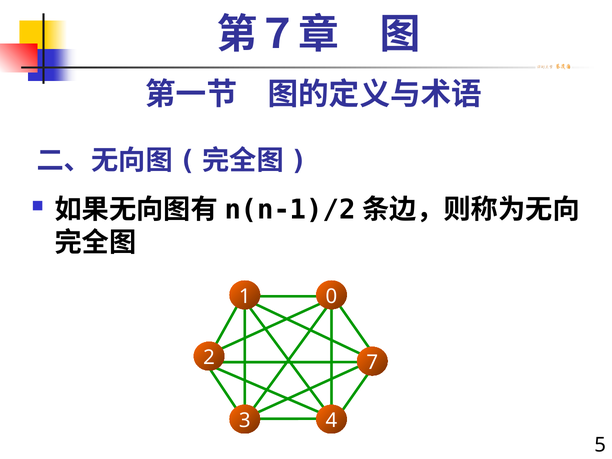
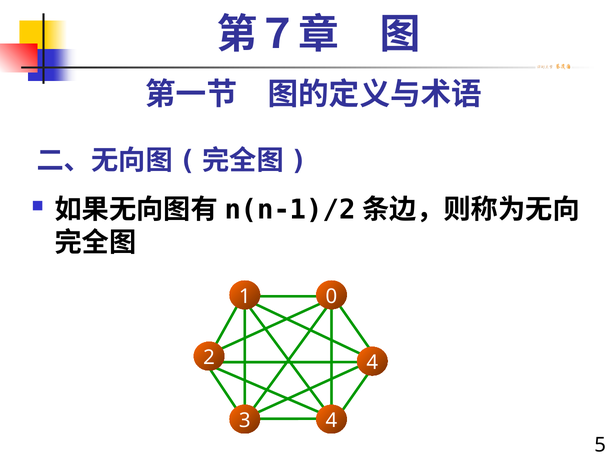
2 7: 7 -> 4
